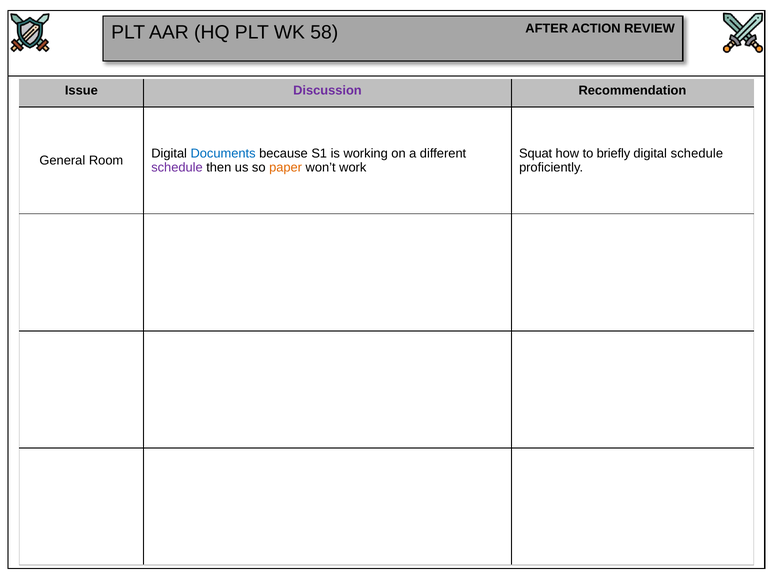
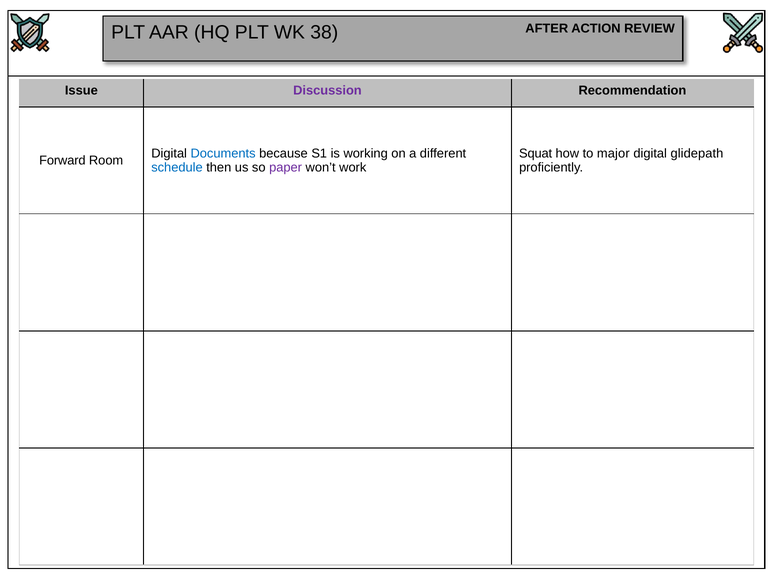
58: 58 -> 38
briefly: briefly -> major
digital schedule: schedule -> glidepath
General: General -> Forward
schedule at (177, 168) colour: purple -> blue
paper colour: orange -> purple
